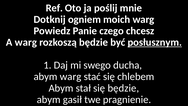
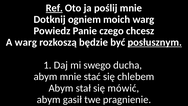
Ref underline: none -> present
abym warg: warg -> mnie
się będzie: będzie -> mówić
